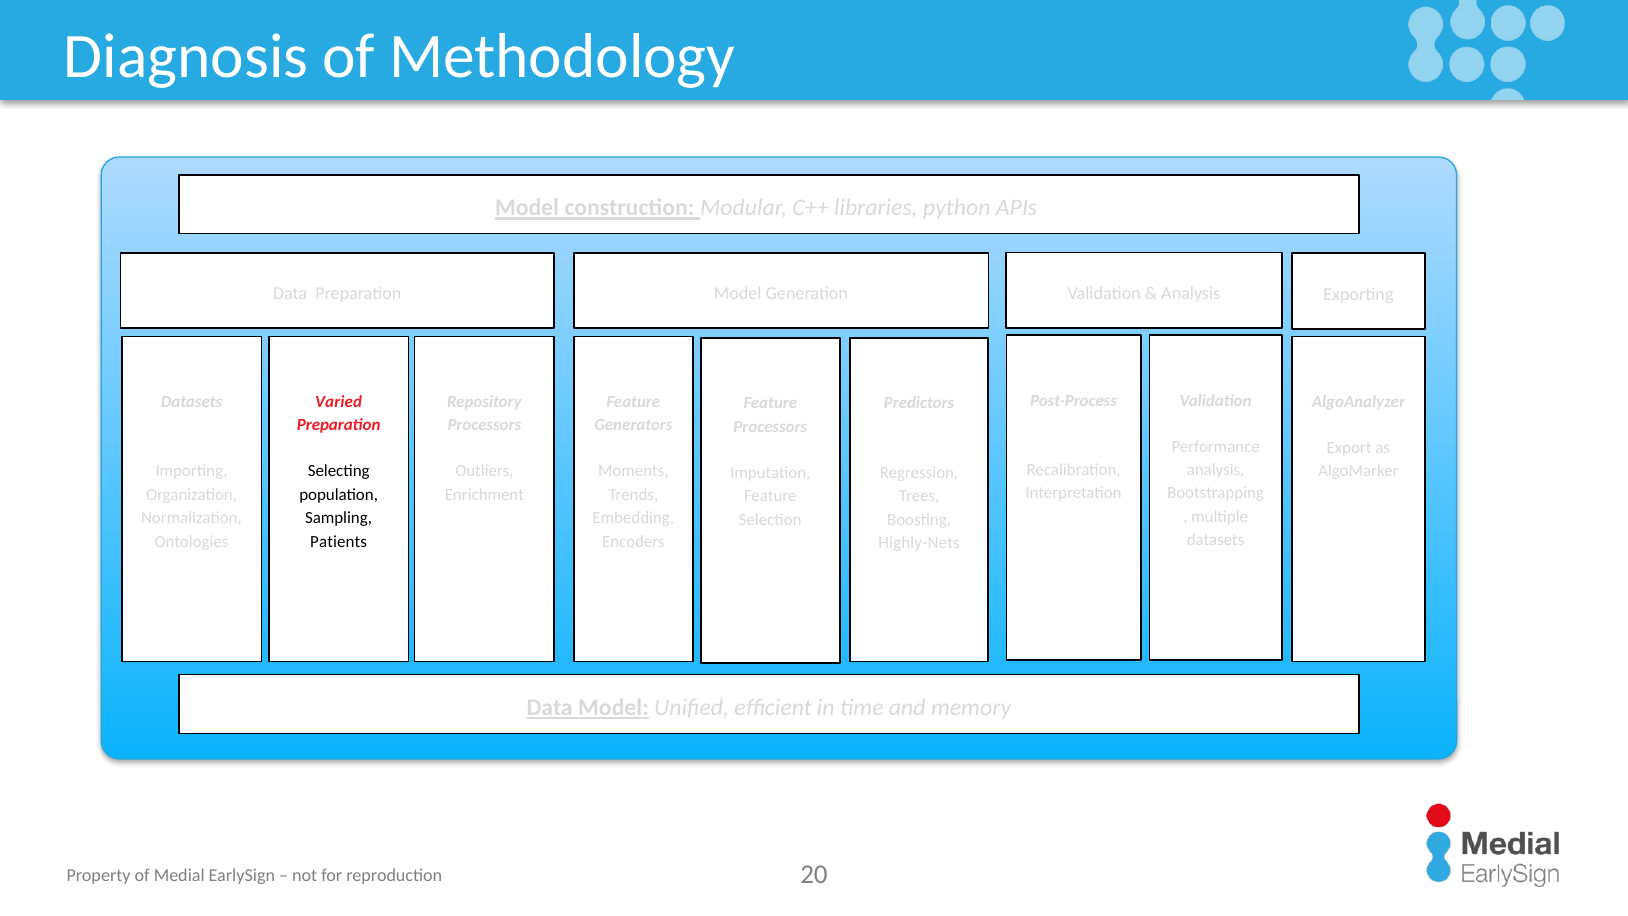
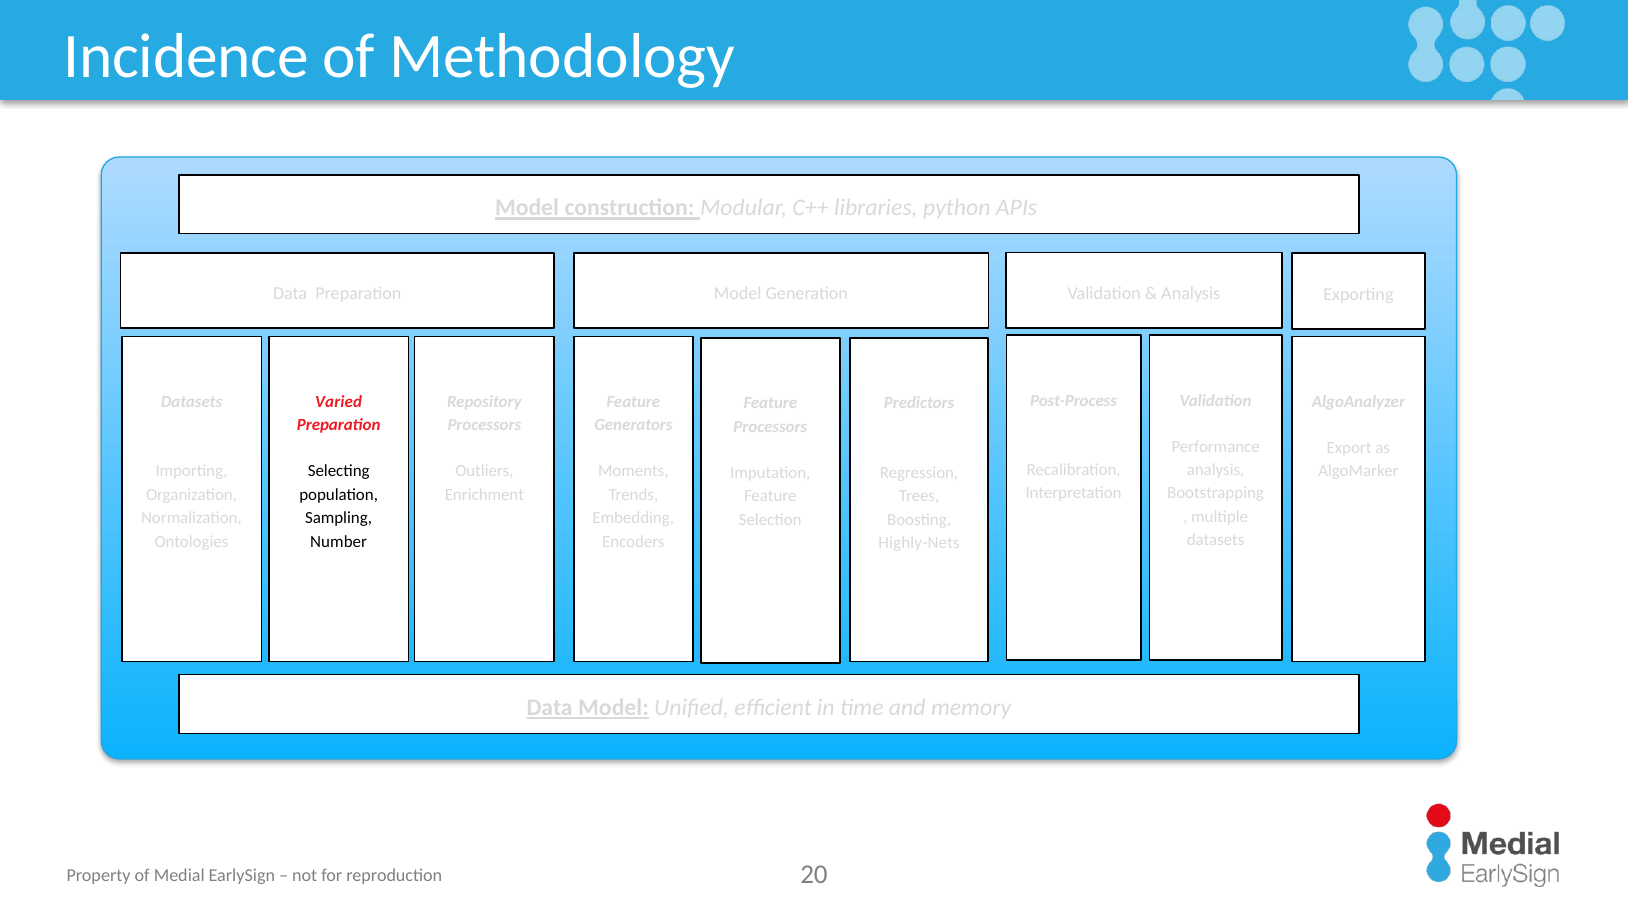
Diagnosis: Diagnosis -> Incidence
Patients: Patients -> Number
